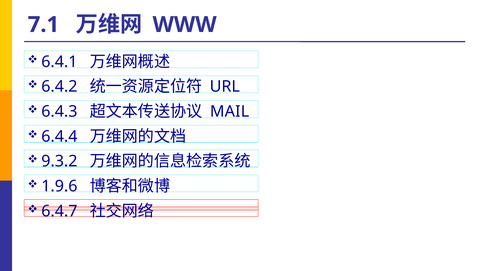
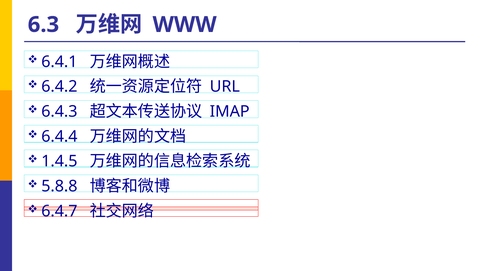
7.1: 7.1 -> 6.3
MAIL: MAIL -> IMAP
9.3.2: 9.3.2 -> 1.4.5
1.9.6: 1.9.6 -> 5.8.8
